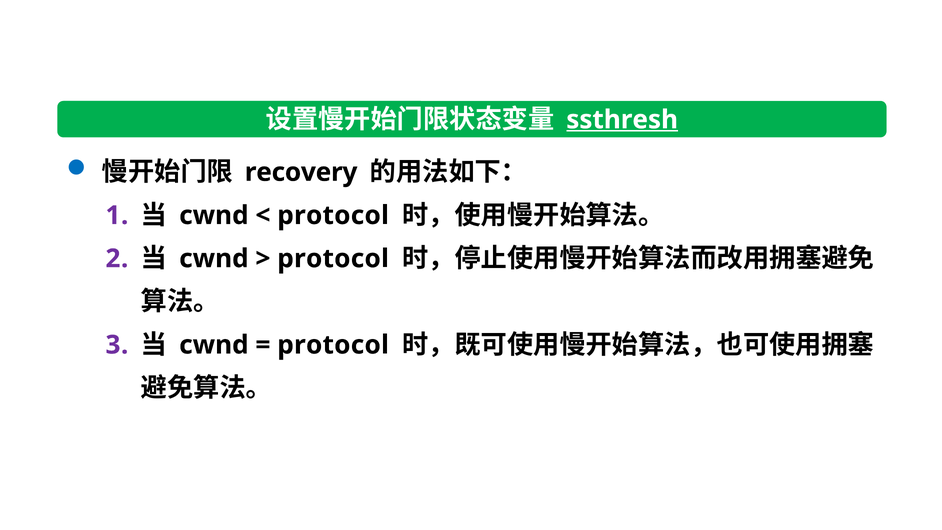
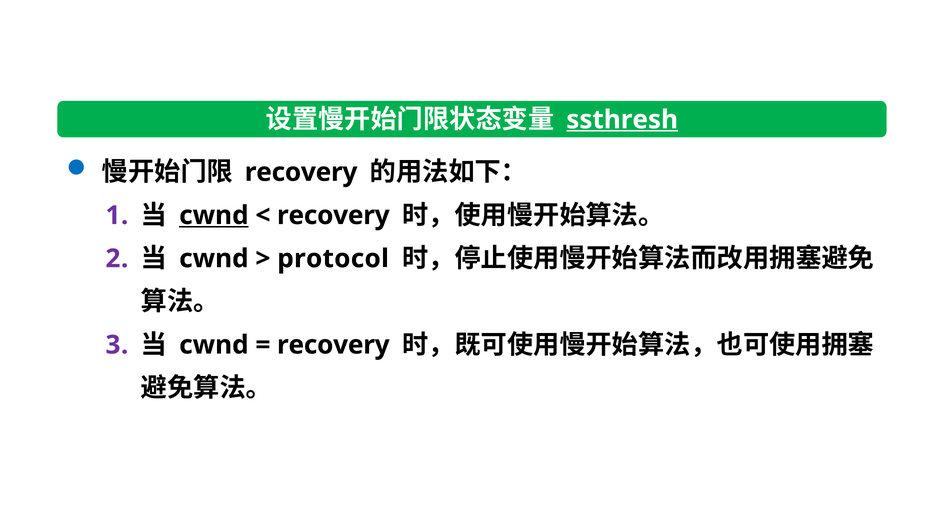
cwnd at (214, 215) underline: none -> present
protocol at (333, 215): protocol -> recovery
protocol at (333, 345): protocol -> recovery
